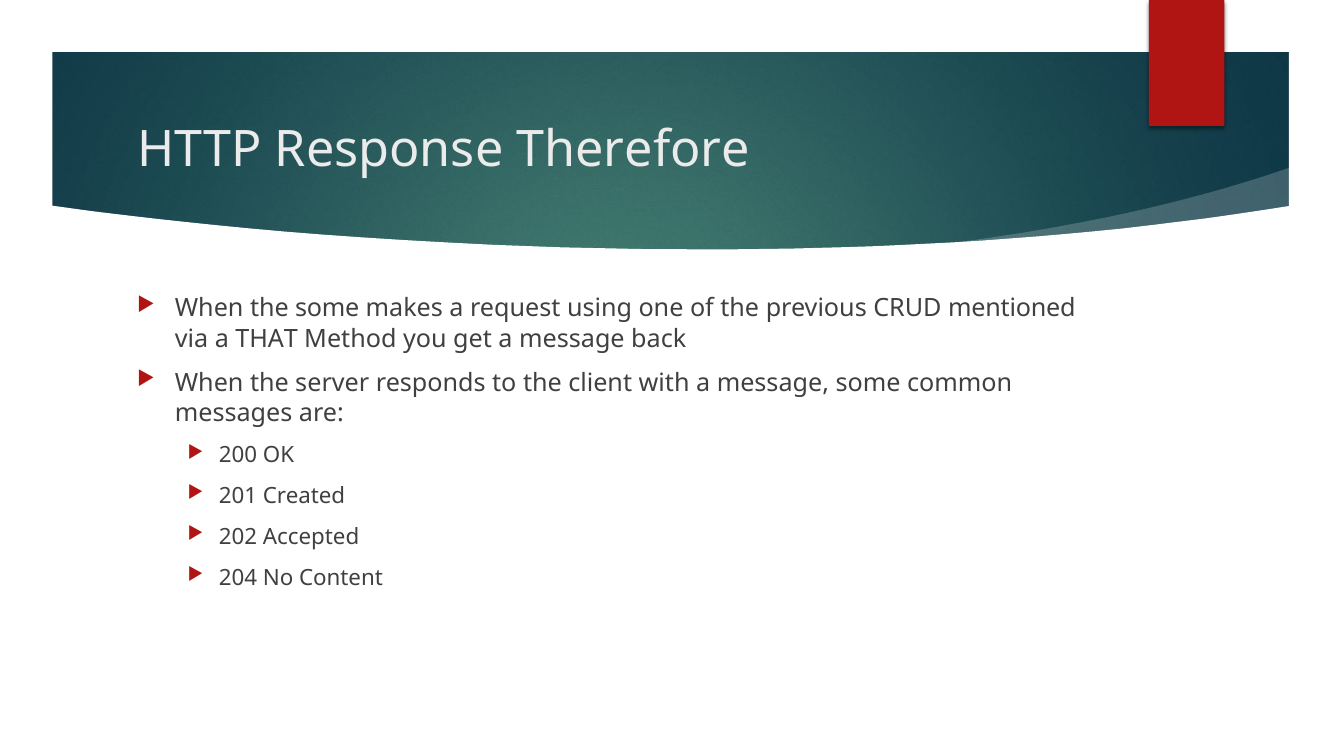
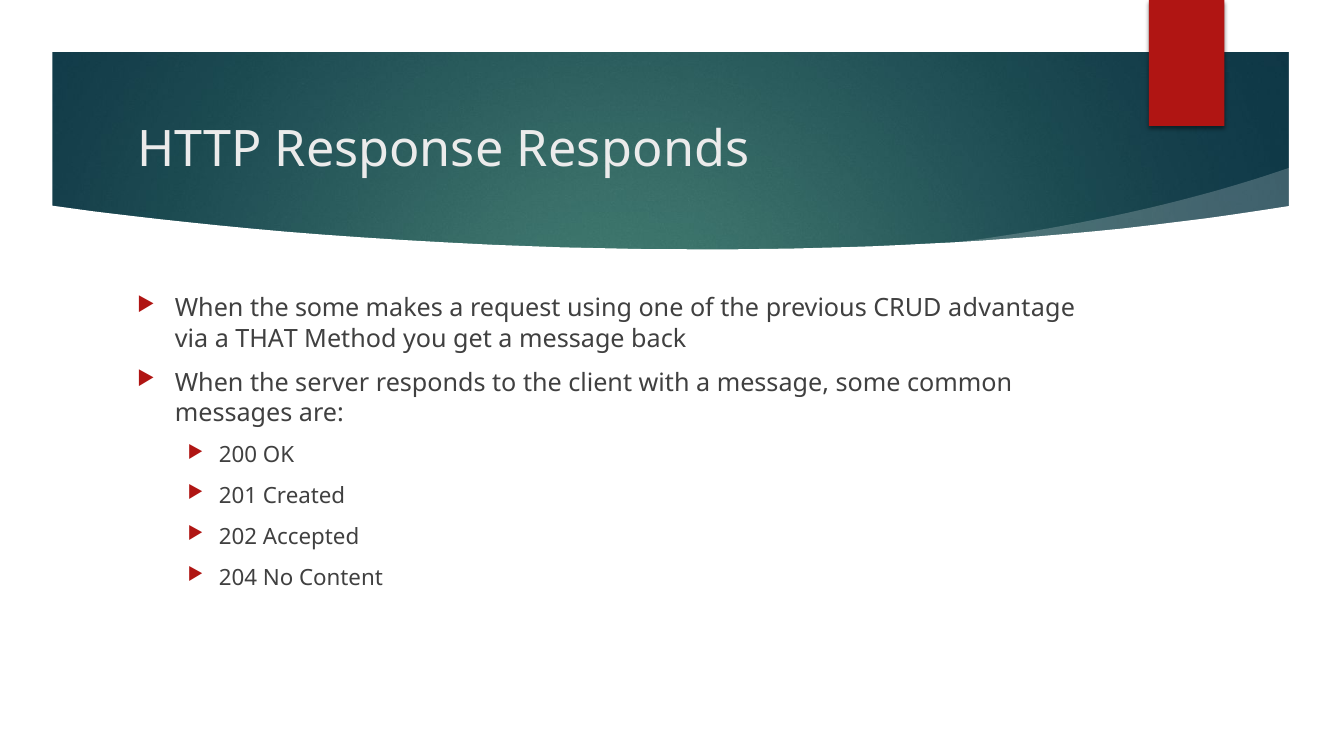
Response Therefore: Therefore -> Responds
mentioned: mentioned -> advantage
